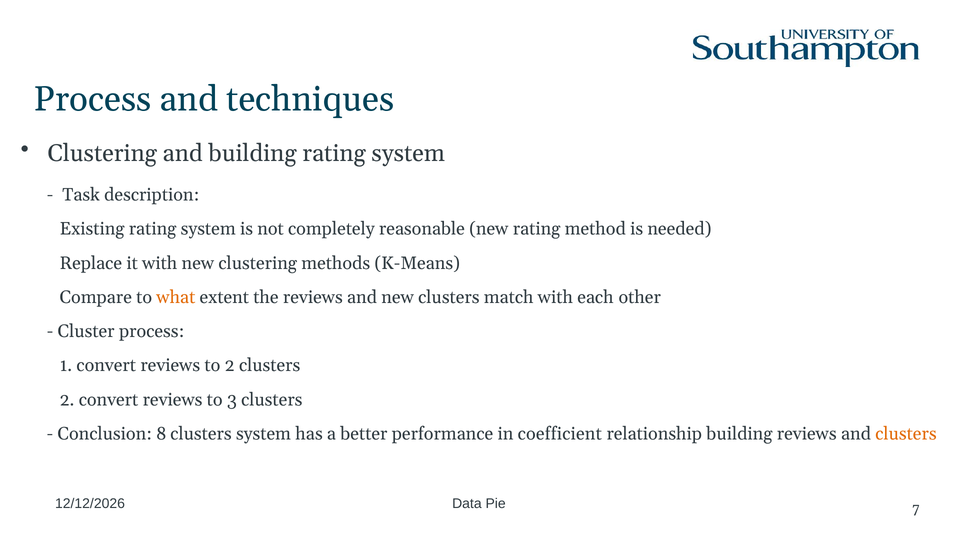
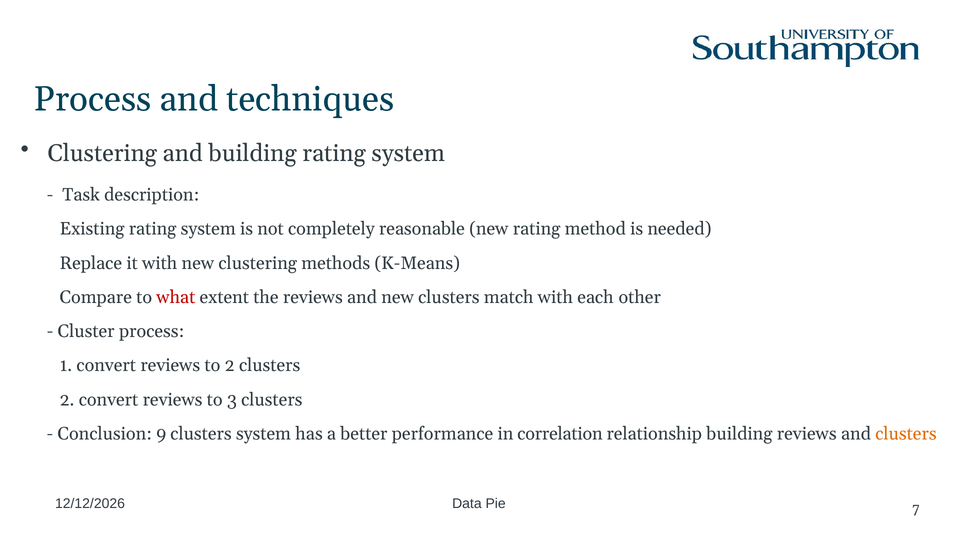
what colour: orange -> red
8: 8 -> 9
coefficient: coefficient -> correlation
